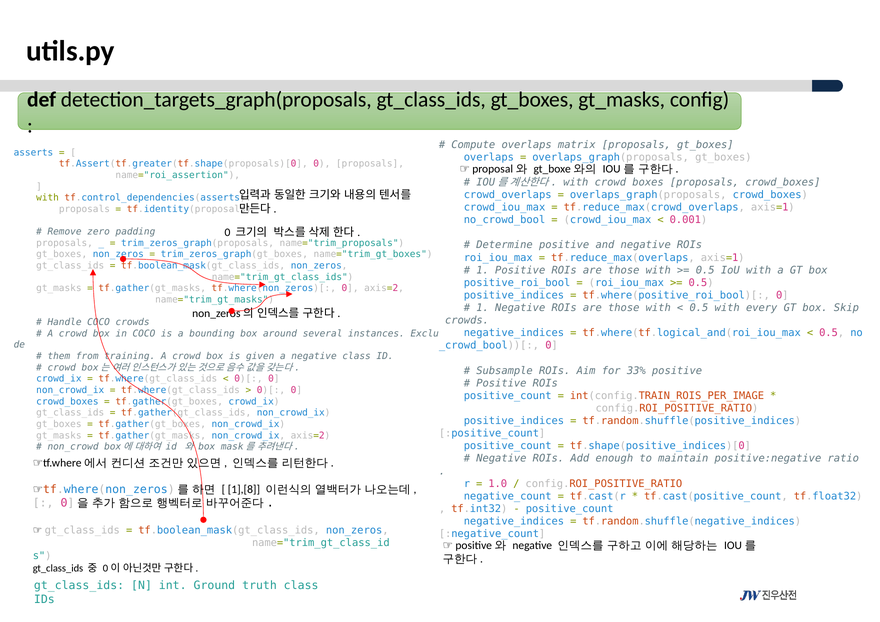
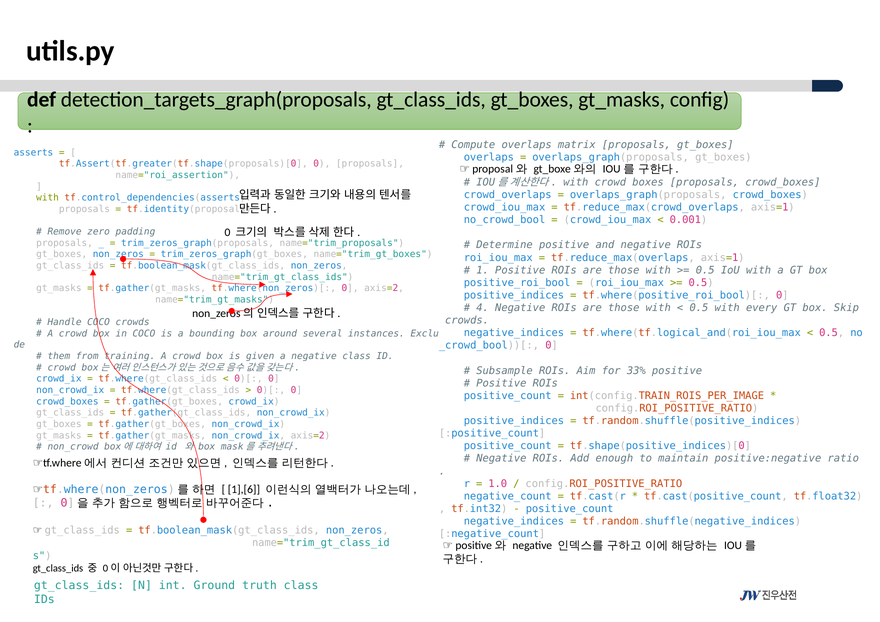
1 at (483, 308): 1 -> 4
1],[8: 1],[8 -> 1],[6
